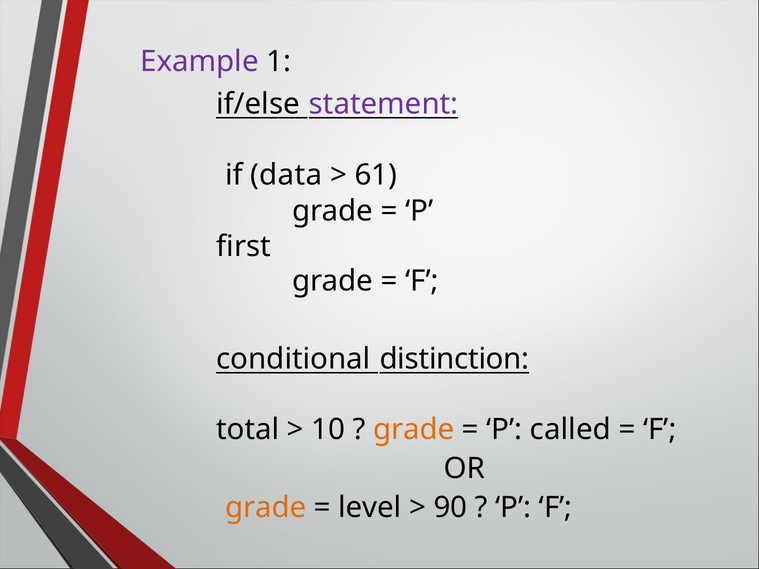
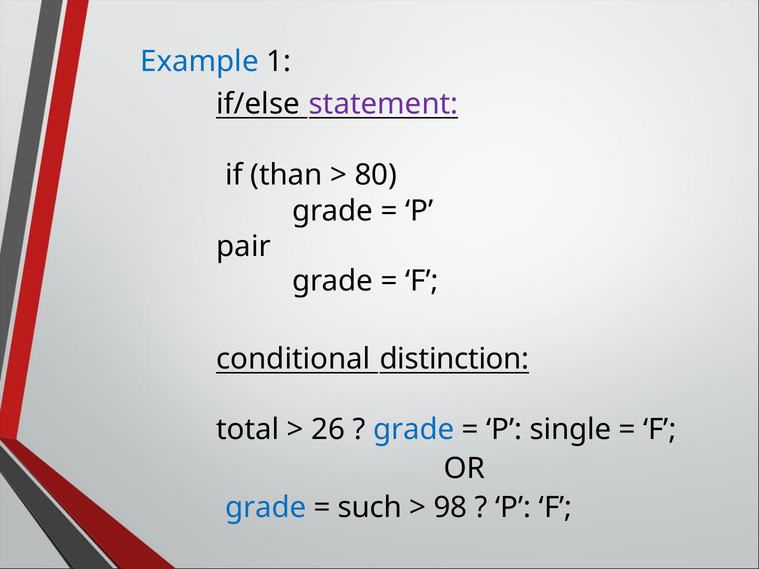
Example colour: purple -> blue
data: data -> than
61: 61 -> 80
first: first -> pair
10: 10 -> 26
grade at (414, 430) colour: orange -> blue
called: called -> single
grade at (266, 508) colour: orange -> blue
level: level -> such
90: 90 -> 98
